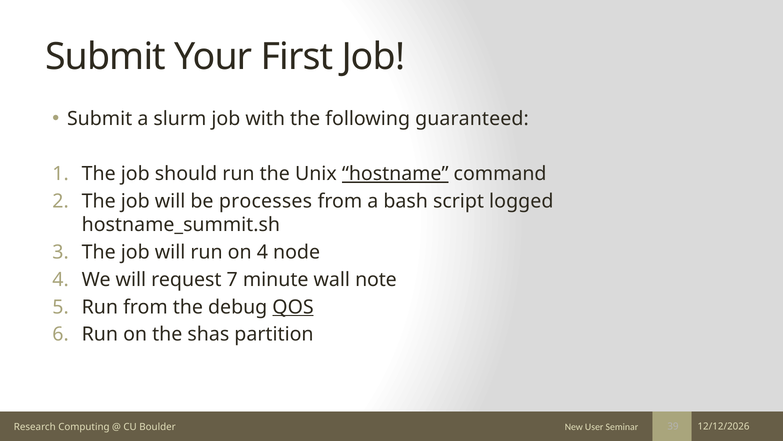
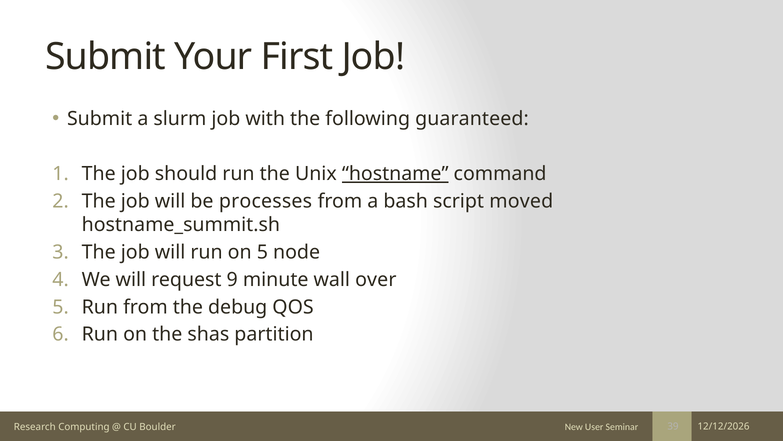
logged: logged -> moved
on 4: 4 -> 5
7: 7 -> 9
note: note -> over
QOS underline: present -> none
